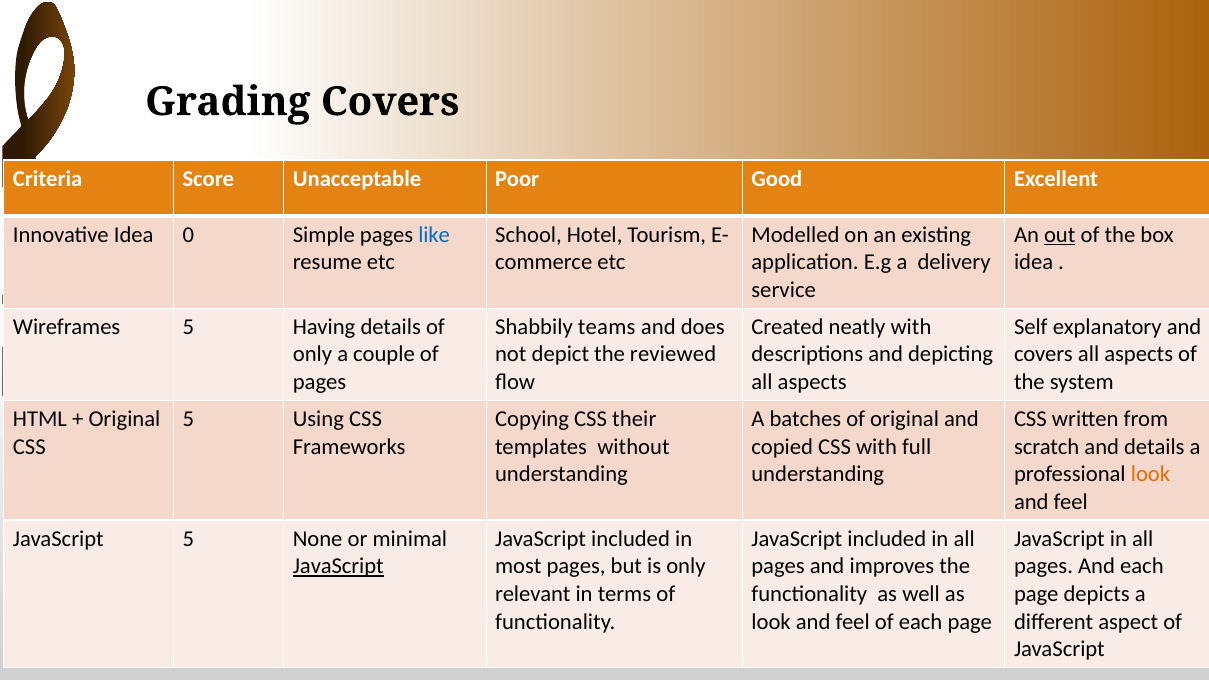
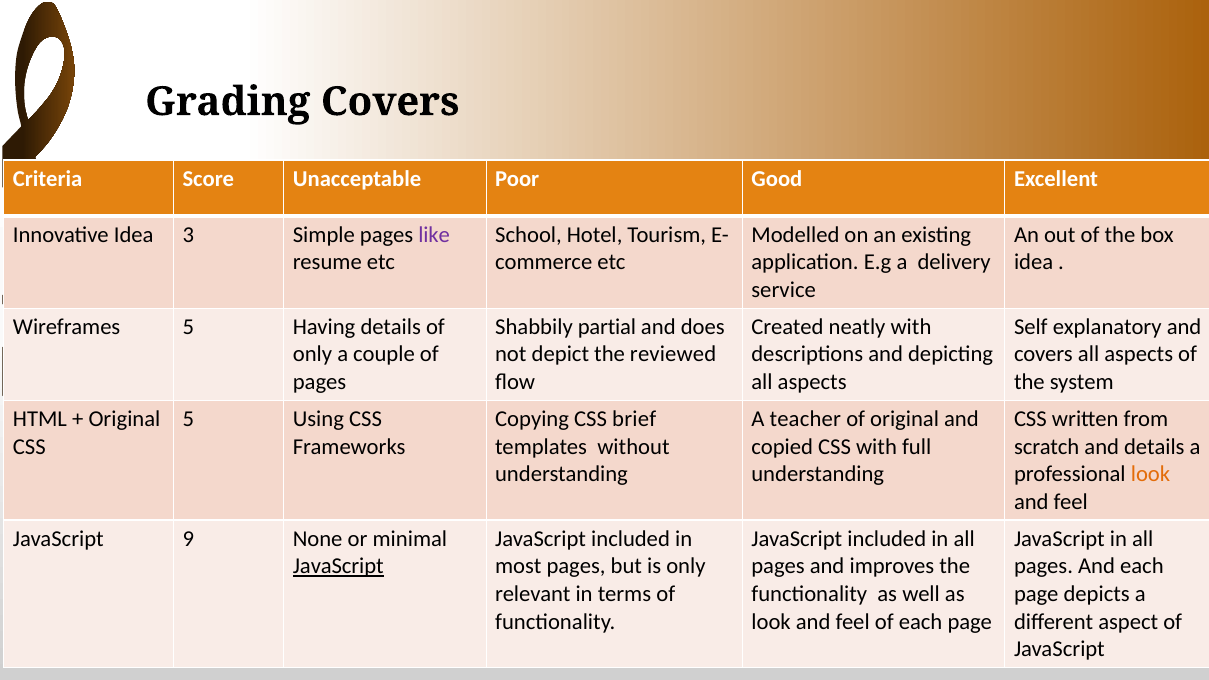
0: 0 -> 3
like colour: blue -> purple
out underline: present -> none
teams: teams -> partial
their: their -> brief
batches: batches -> teacher
JavaScript 5: 5 -> 9
